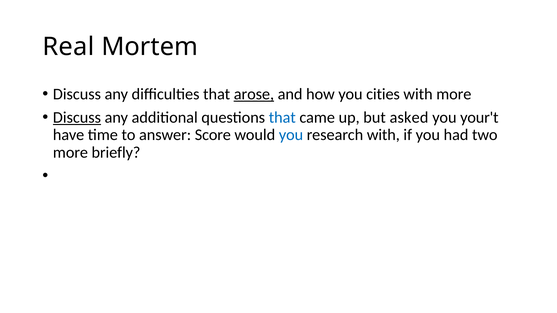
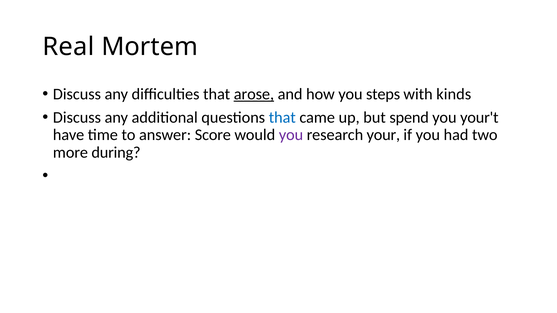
cities: cities -> steps
with more: more -> kinds
Discuss at (77, 118) underline: present -> none
asked: asked -> spend
you at (291, 135) colour: blue -> purple
research with: with -> your
briefly: briefly -> during
